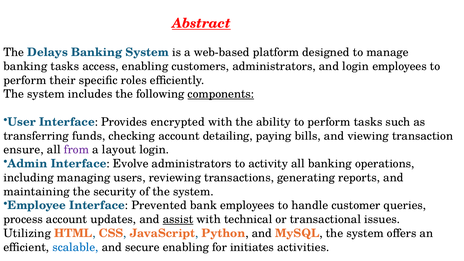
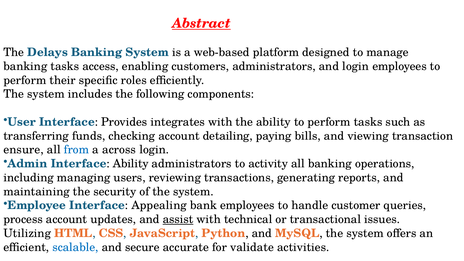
components underline: present -> none
encrypted: encrypted -> integrates
from colour: purple -> blue
layout: layout -> across
Interface Evolve: Evolve -> Ability
Prevented: Prevented -> Appealing
secure enabling: enabling -> accurate
initiates: initiates -> validate
